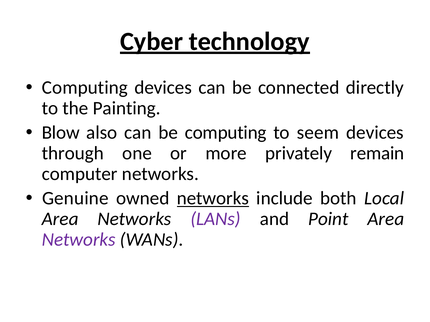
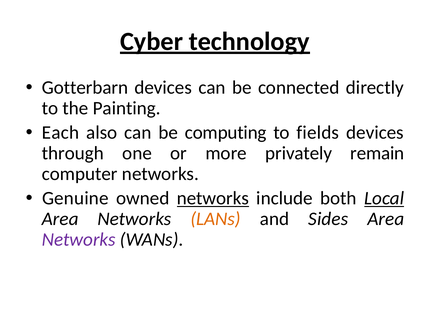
Computing at (85, 88): Computing -> Gotterbarn
Blow: Blow -> Each
seem: seem -> fields
Local underline: none -> present
LANs colour: purple -> orange
Point: Point -> Sides
